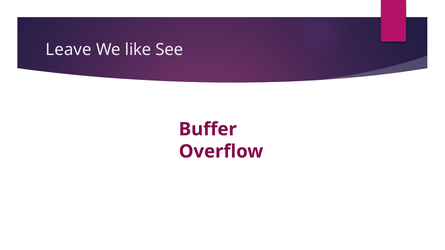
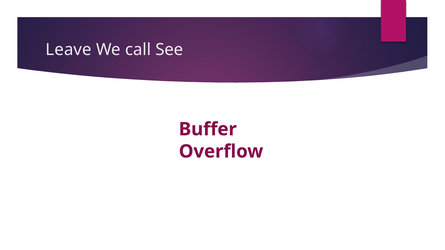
like: like -> call
